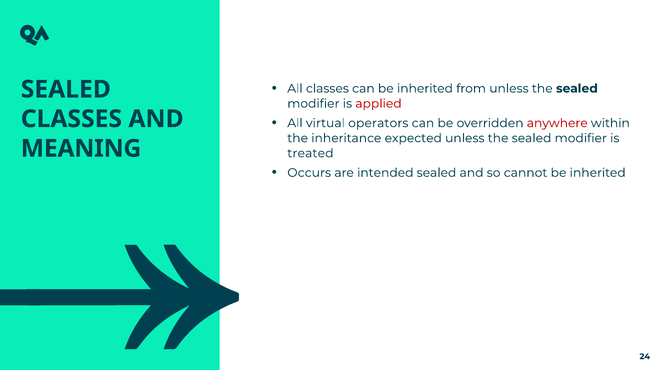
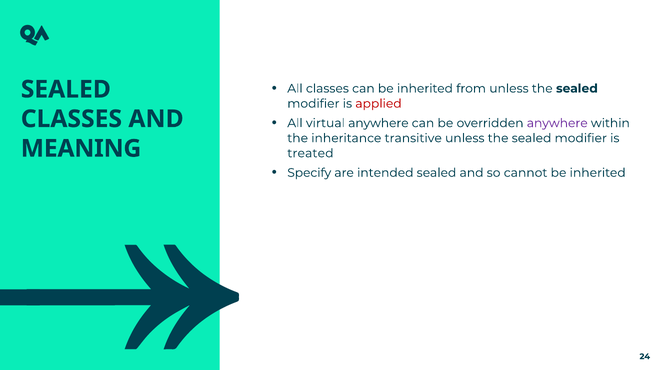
virtual operators: operators -> anywhere
anywhere at (557, 123) colour: red -> purple
expected: expected -> transitive
Occurs: Occurs -> Specify
